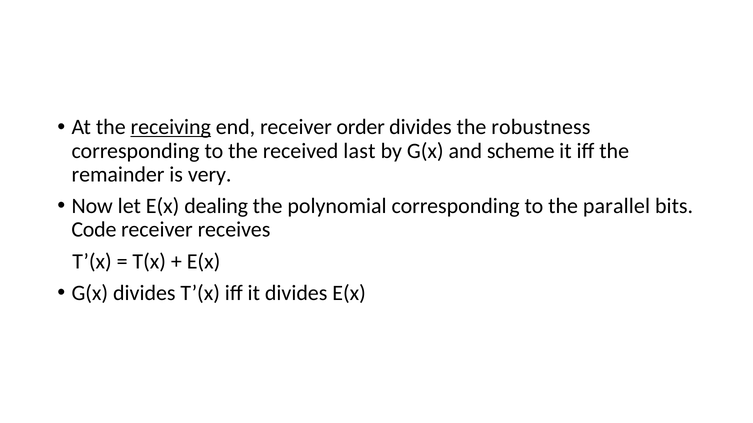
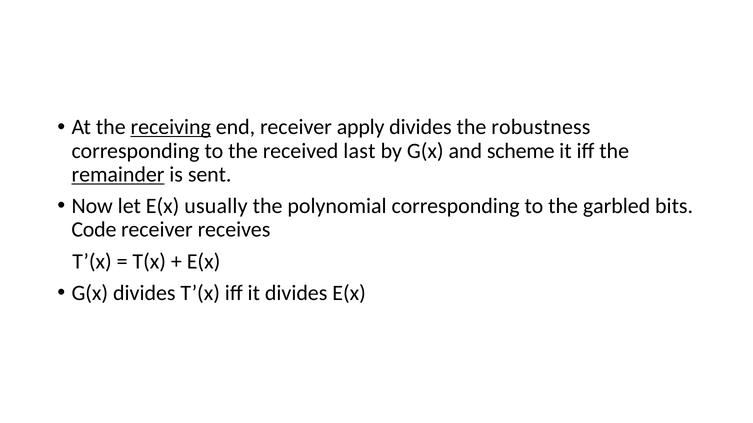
order: order -> apply
remainder underline: none -> present
very: very -> sent
dealing: dealing -> usually
parallel: parallel -> garbled
